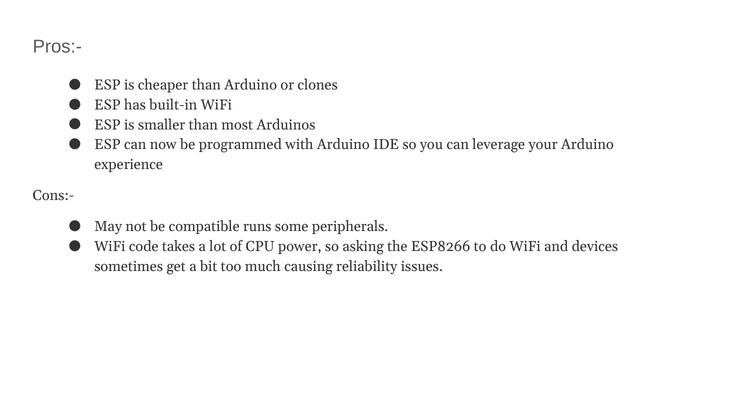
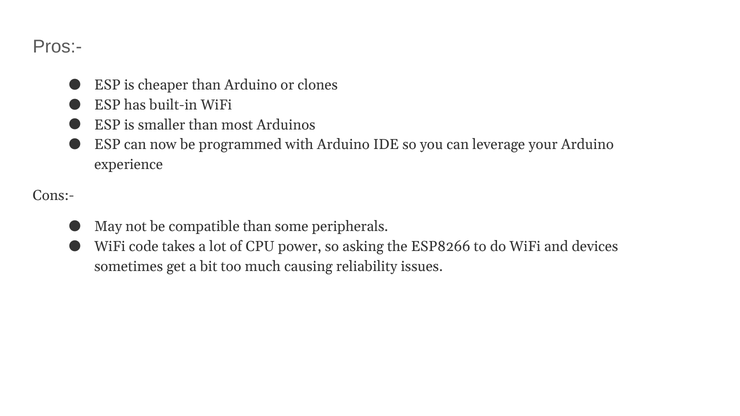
compatible runs: runs -> than
